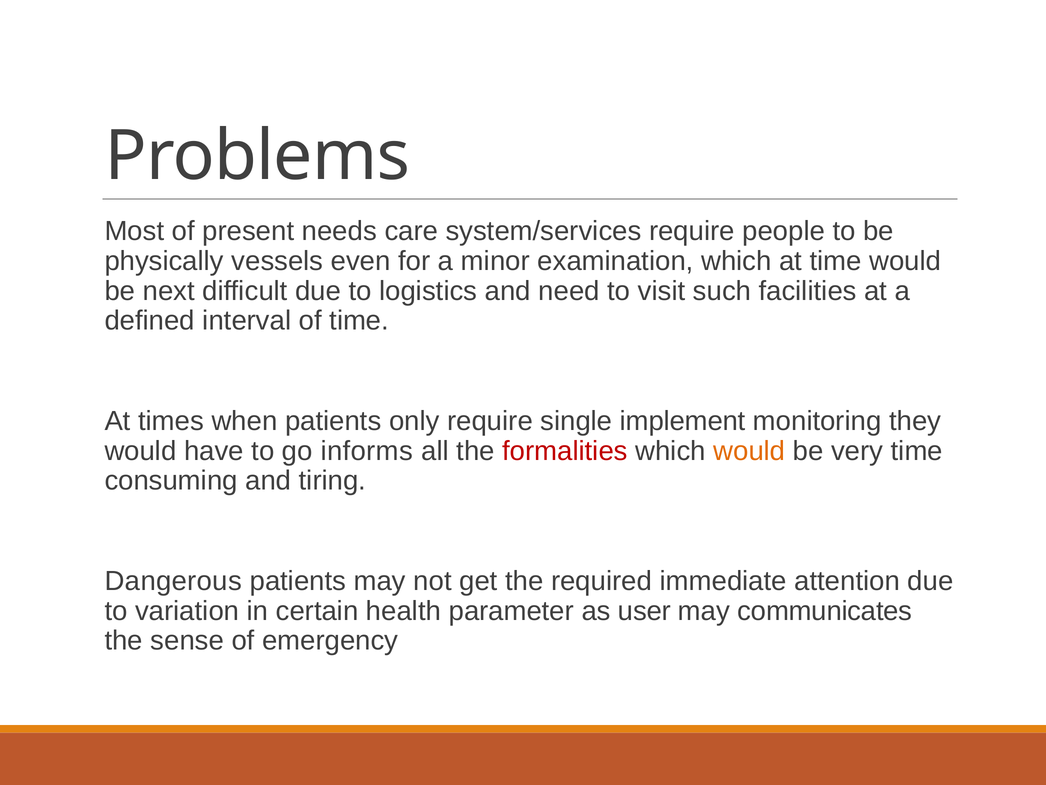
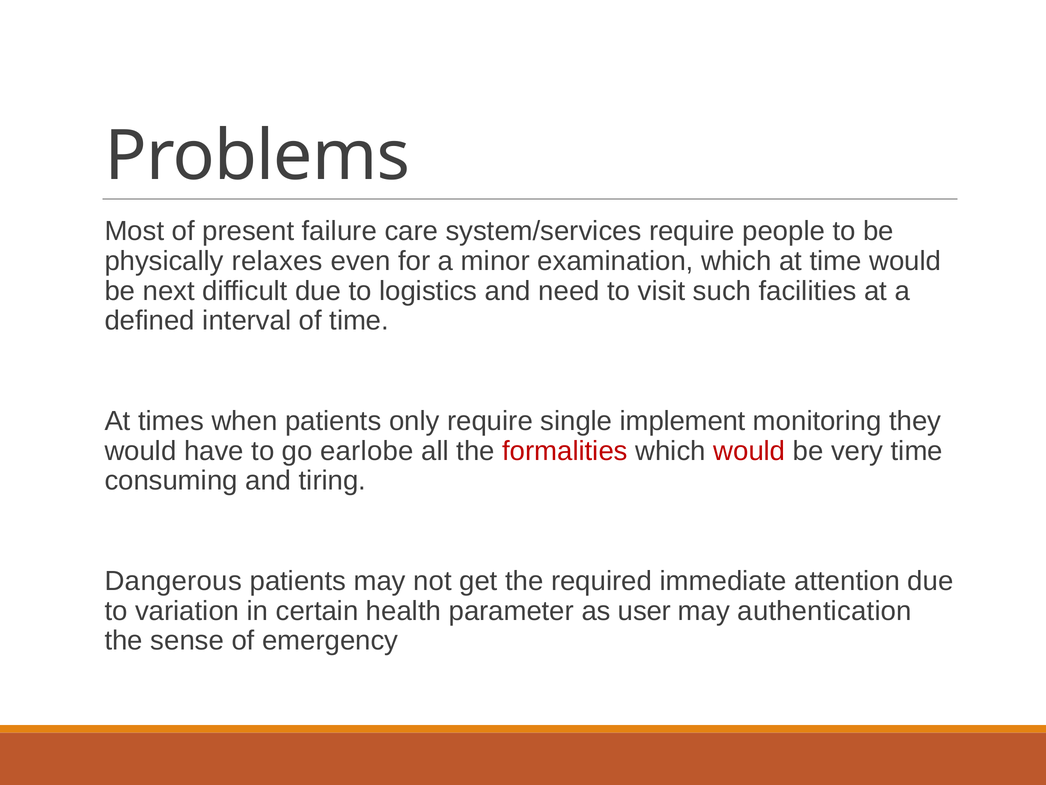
needs: needs -> failure
vessels: vessels -> relaxes
informs: informs -> earlobe
would at (749, 451) colour: orange -> red
communicates: communicates -> authentication
